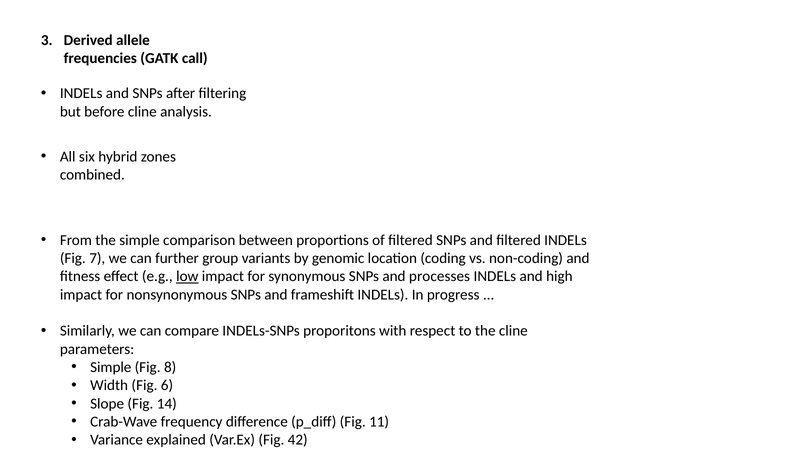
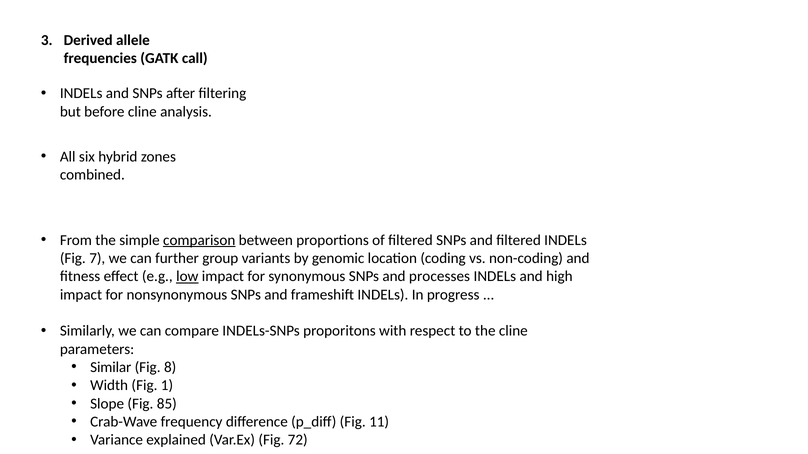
comparison underline: none -> present
Simple at (111, 368): Simple -> Similar
6: 6 -> 1
14: 14 -> 85
42: 42 -> 72
